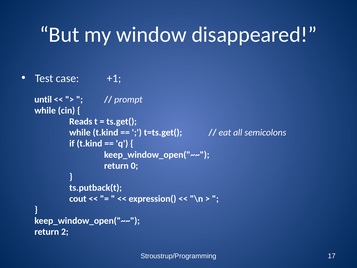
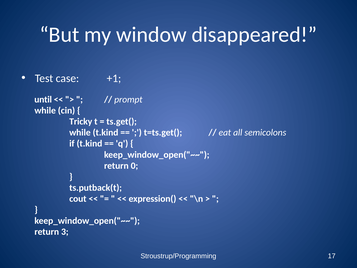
Reads: Reads -> Tricky
2: 2 -> 3
